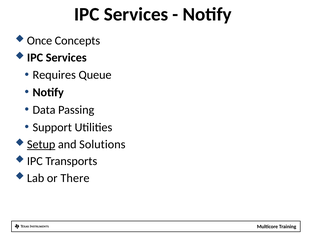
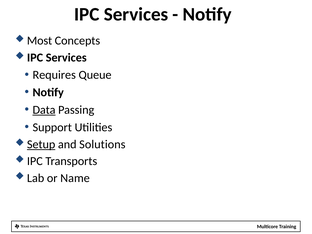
Once: Once -> Most
Data underline: none -> present
There: There -> Name
